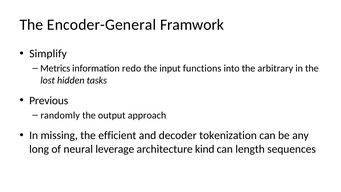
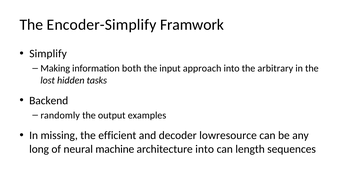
Encoder-General: Encoder-General -> Encoder-Simplify
Metrics: Metrics -> Making
redo: redo -> both
functions: functions -> approach
Previous: Previous -> Backend
approach: approach -> examples
tokenization: tokenization -> lowresource
leverage: leverage -> machine
architecture kind: kind -> into
